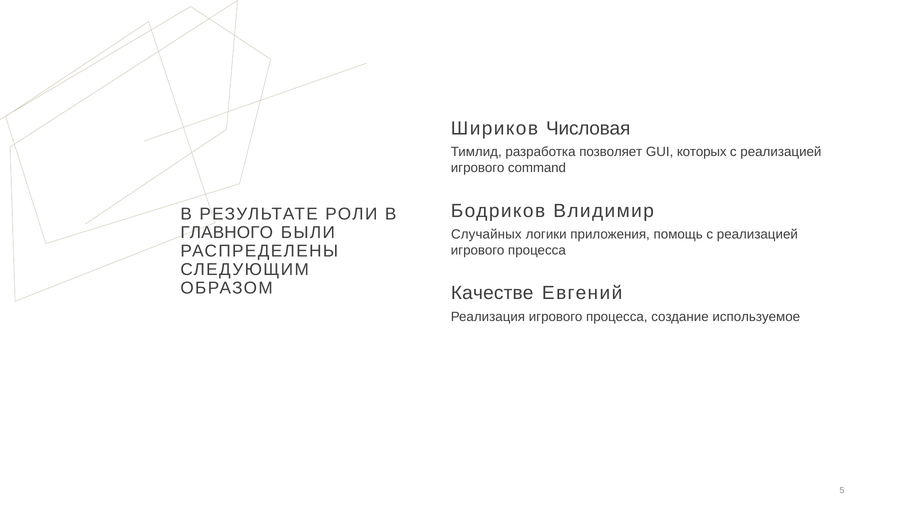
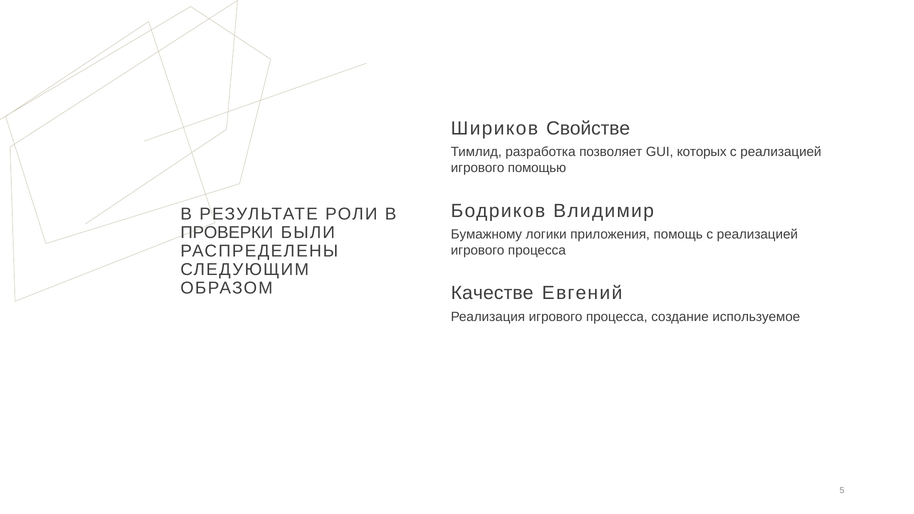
Числовая: Числовая -> Свойстве
command: command -> помощью
ГЛАВНОГО: ГЛАВНОГО -> ПРОВЕРКИ
Случайных: Случайных -> Бумажному
